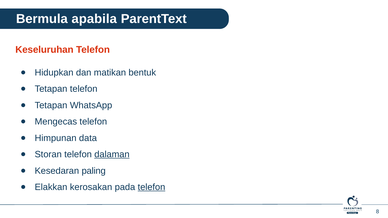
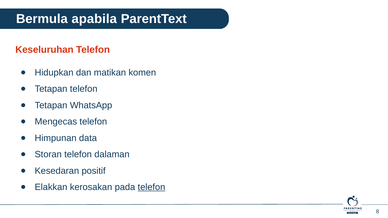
bentuk: bentuk -> komen
dalaman underline: present -> none
paling: paling -> positif
